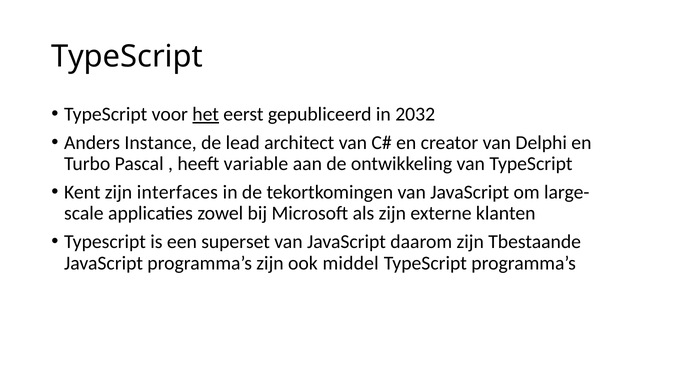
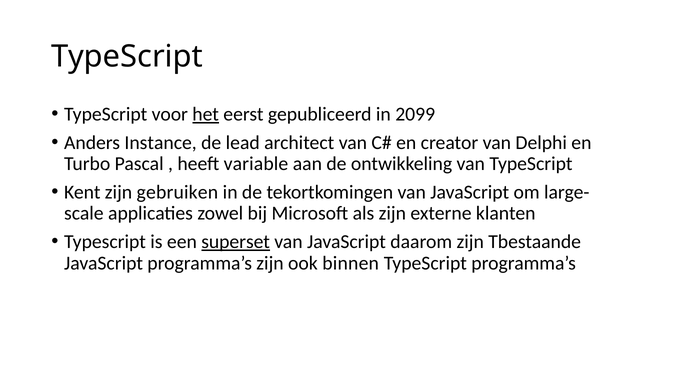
2032: 2032 -> 2099
interfaces: interfaces -> gebruiken
superset underline: none -> present
middel: middel -> binnen
